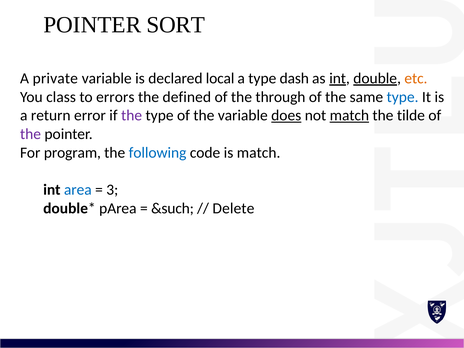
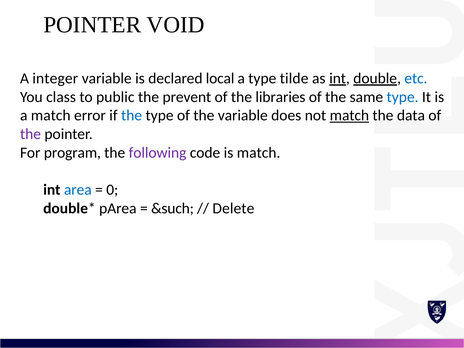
SORT: SORT -> VOID
private: private -> integer
dash: dash -> tilde
etc colour: orange -> blue
errors: errors -> public
defined: defined -> prevent
through: through -> libraries
a return: return -> match
the at (132, 115) colour: purple -> blue
does underline: present -> none
tilde: tilde -> data
following colour: blue -> purple
3: 3 -> 0
